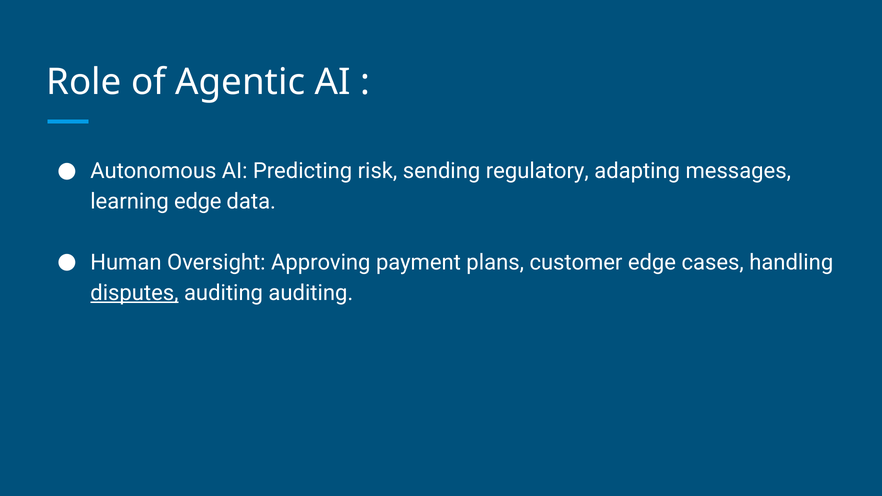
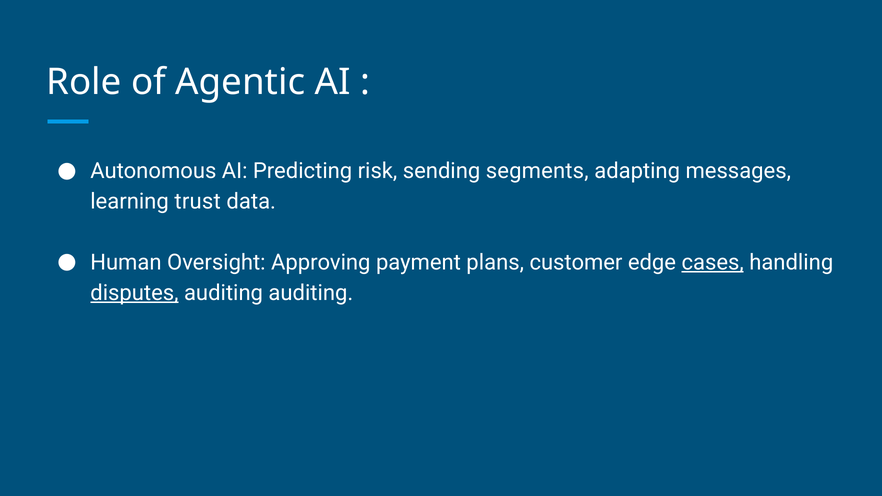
regulatory: regulatory -> segments
learning edge: edge -> trust
cases underline: none -> present
